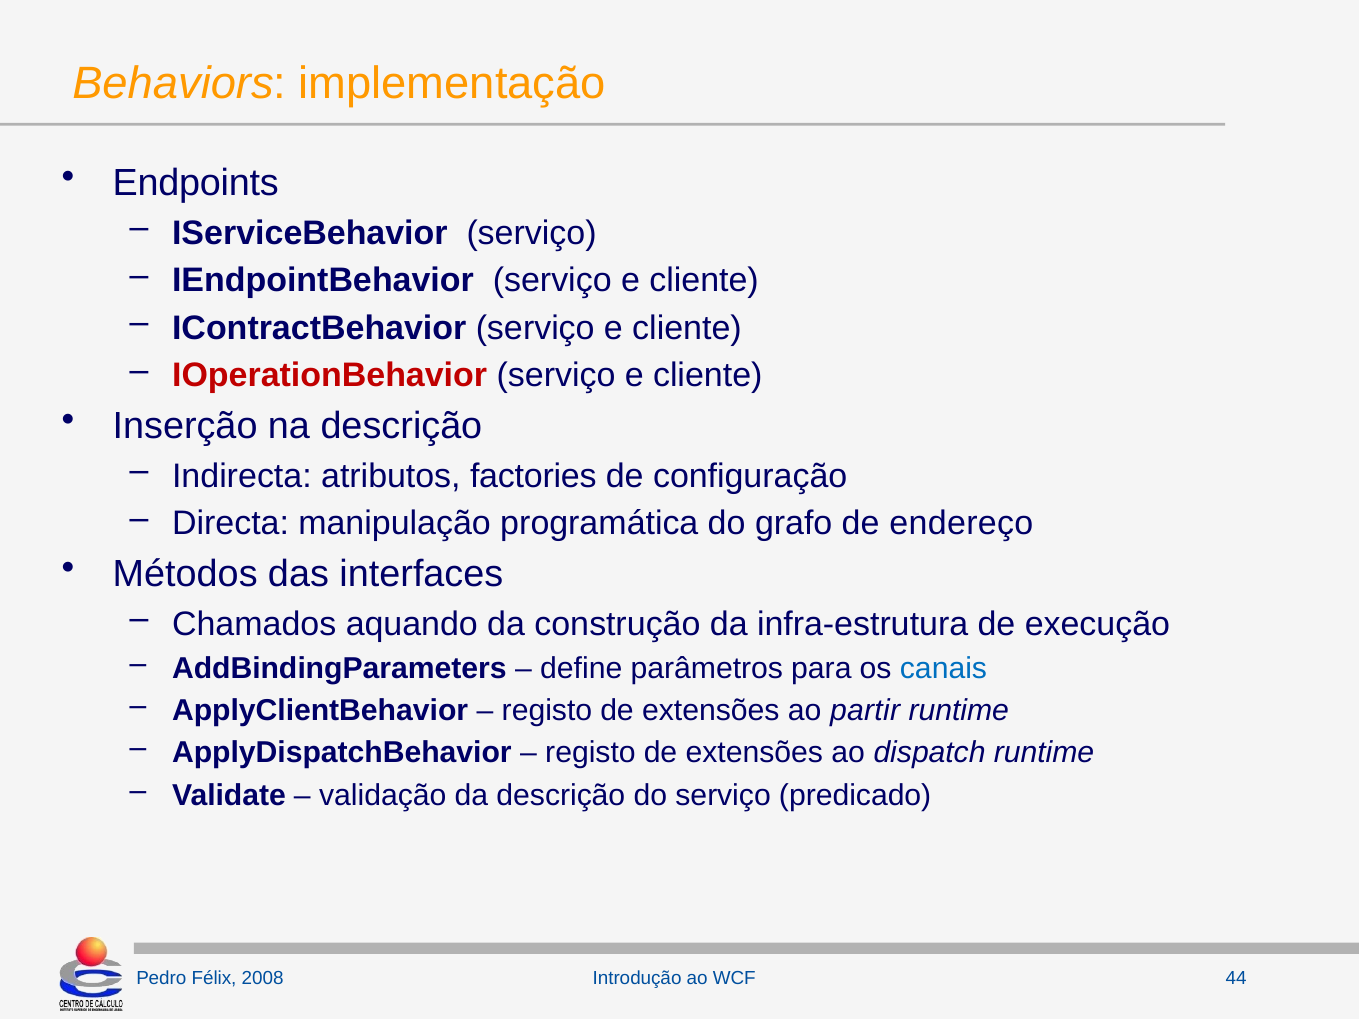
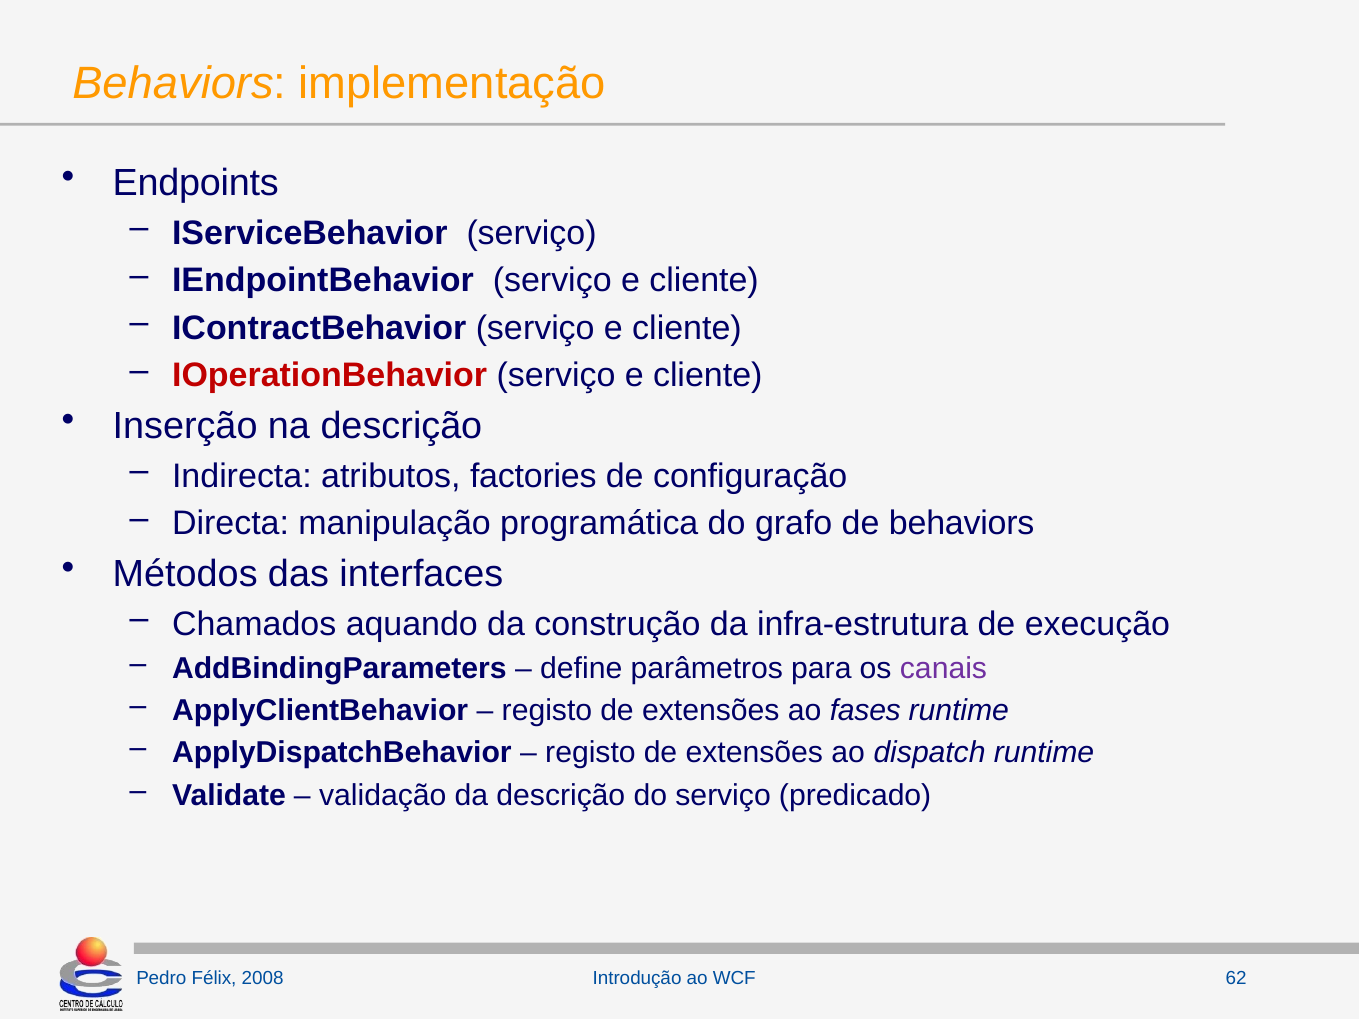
de endereço: endereço -> behaviors
canais colour: blue -> purple
partir: partir -> fases
44: 44 -> 62
